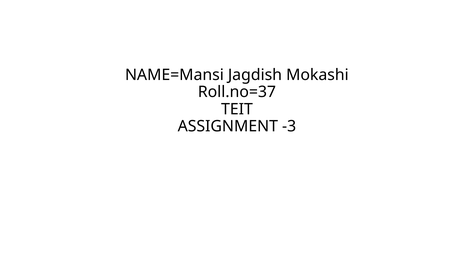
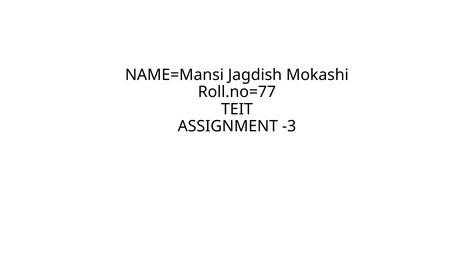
Roll.no=37: Roll.no=37 -> Roll.no=77
